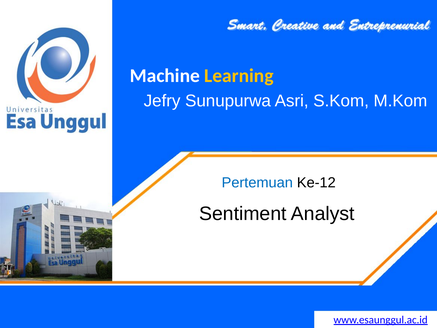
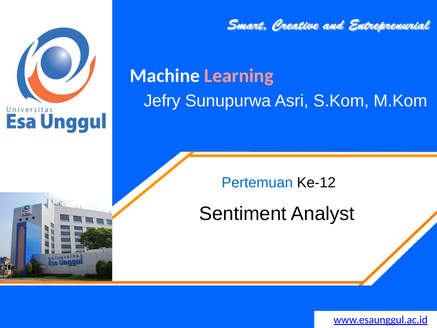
Learning colour: yellow -> pink
